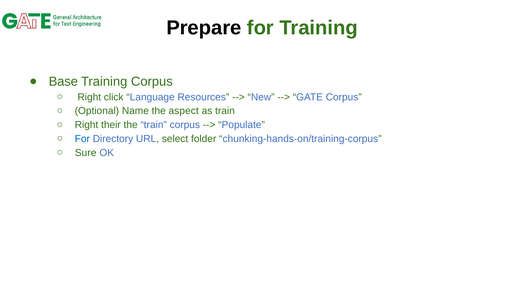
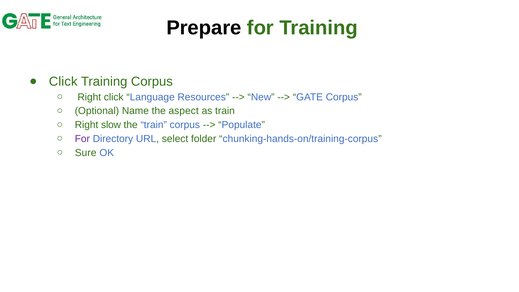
Base at (63, 82): Base -> Click
their: their -> slow
For at (82, 139) colour: blue -> purple
